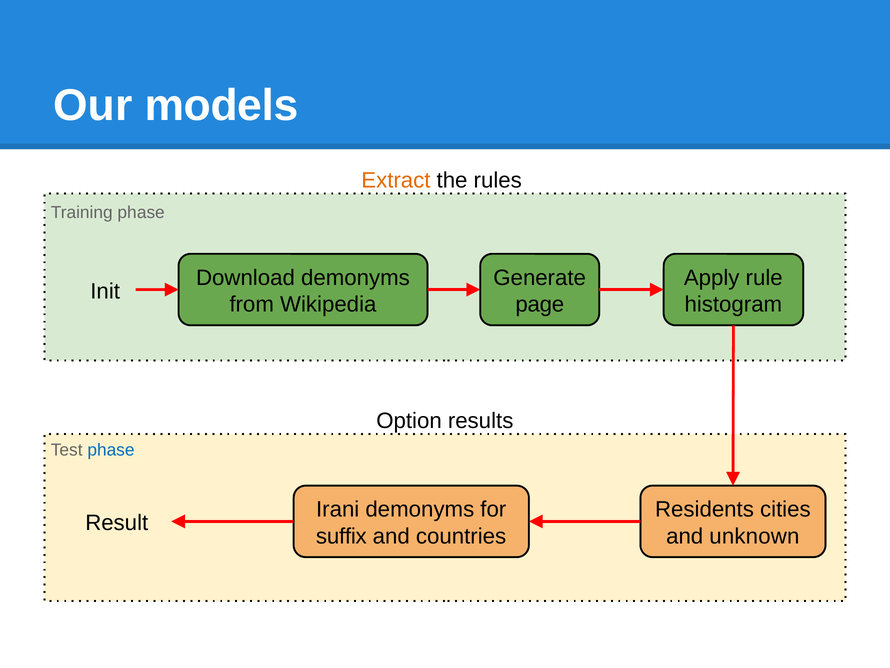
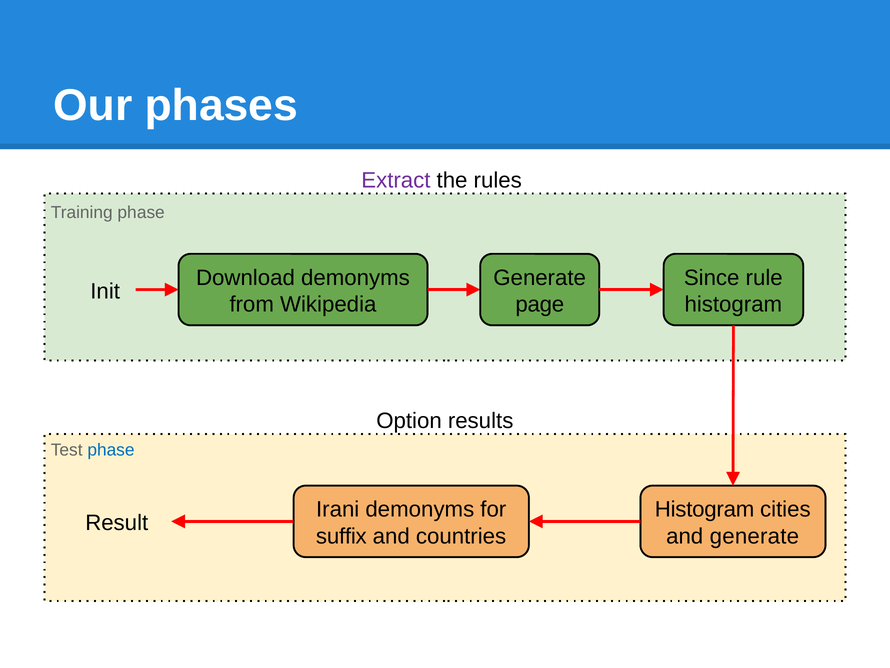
models: models -> phases
Extract colour: orange -> purple
Apply: Apply -> Since
Residents at (704, 509): Residents -> Histogram
and unknown: unknown -> generate
